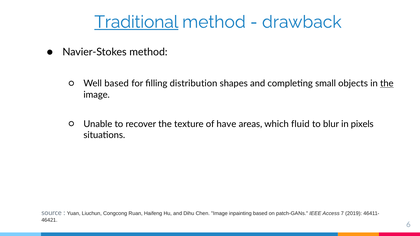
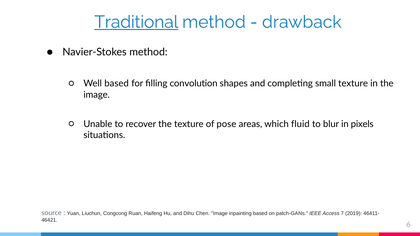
distribution: distribution -> convolution
small objects: objects -> texture
the at (387, 84) underline: present -> none
have: have -> pose
